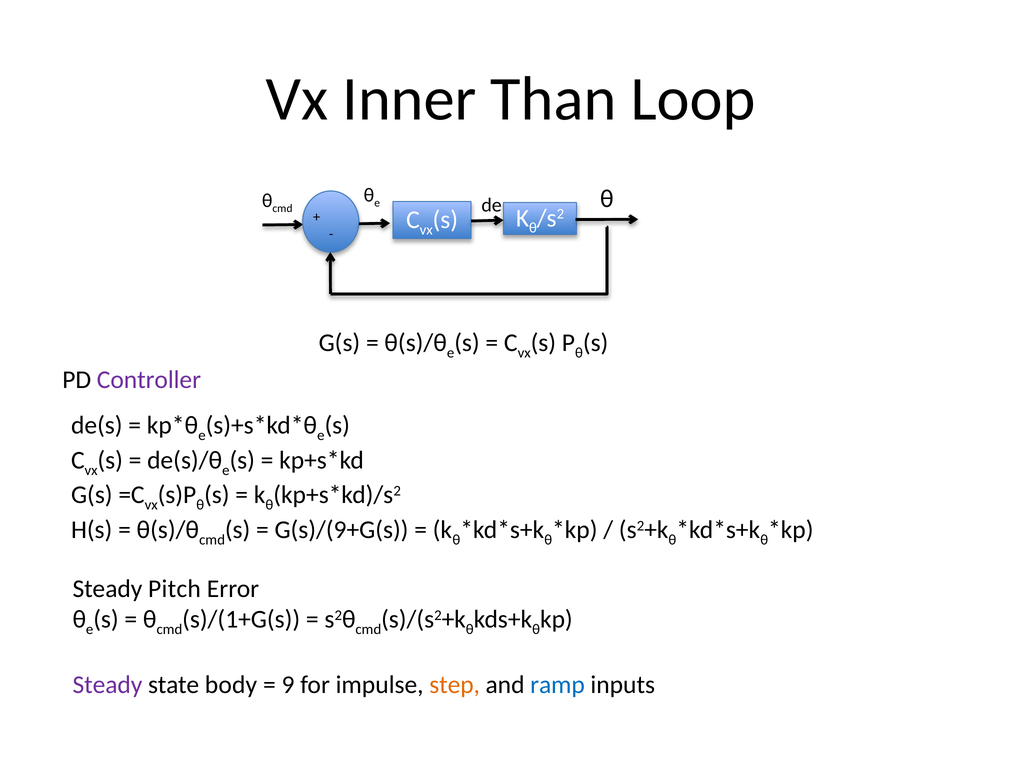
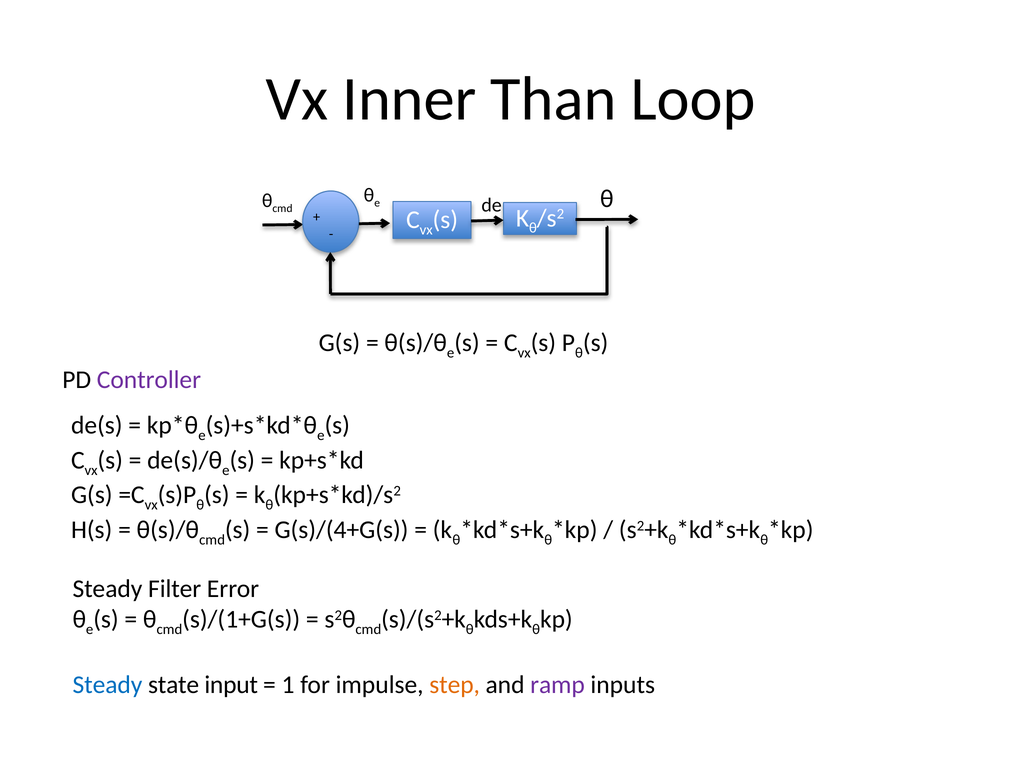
G(s)/(9+G(s: G(s)/(9+G(s -> G(s)/(4+G(s
Pitch: Pitch -> Filter
Steady at (107, 685) colour: purple -> blue
body: body -> input
9: 9 -> 1
ramp colour: blue -> purple
